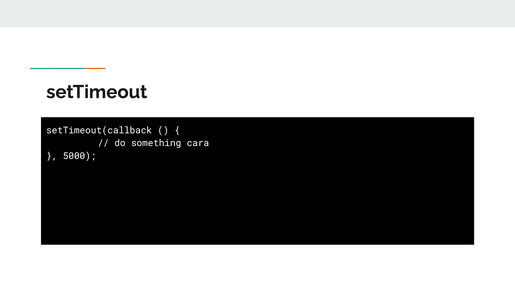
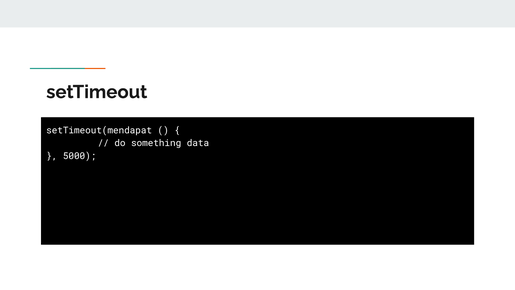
setTimeout(callback: setTimeout(callback -> setTimeout(mendapat
cara: cara -> data
